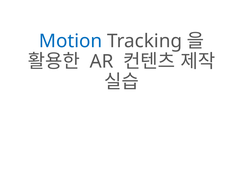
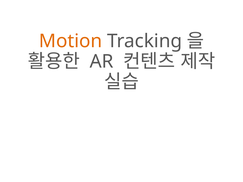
Motion colour: blue -> orange
